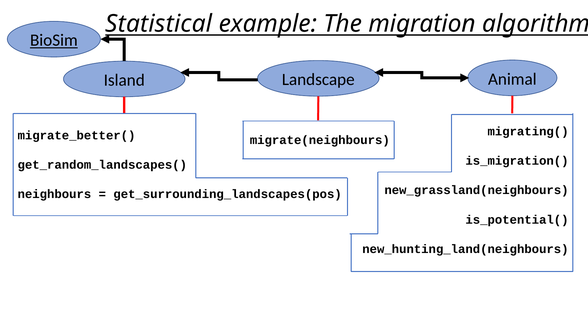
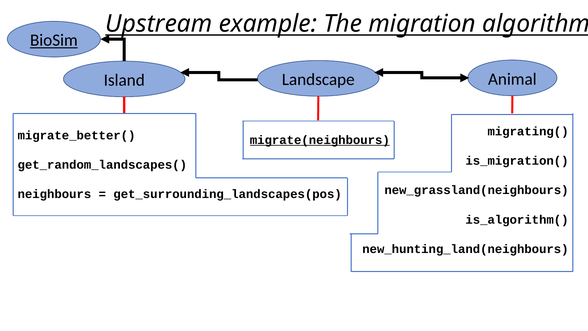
Statistical: Statistical -> Upstream
migrate(neighbours underline: none -> present
is_potential(: is_potential( -> is_algorithm(
